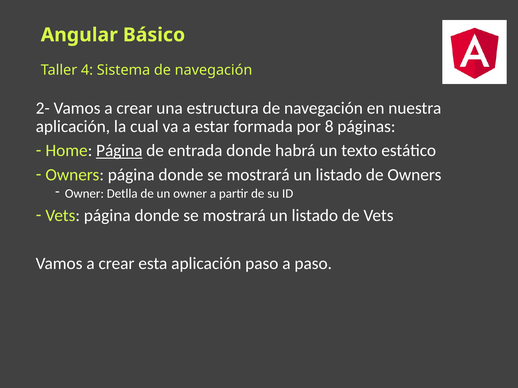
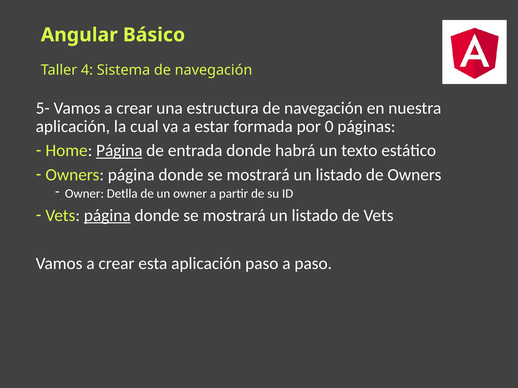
2-: 2- -> 5-
8: 8 -> 0
página at (107, 216) underline: none -> present
